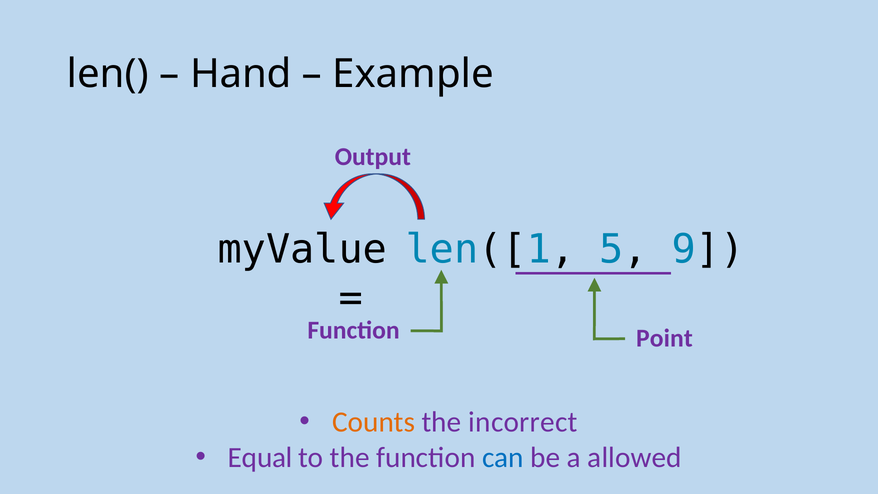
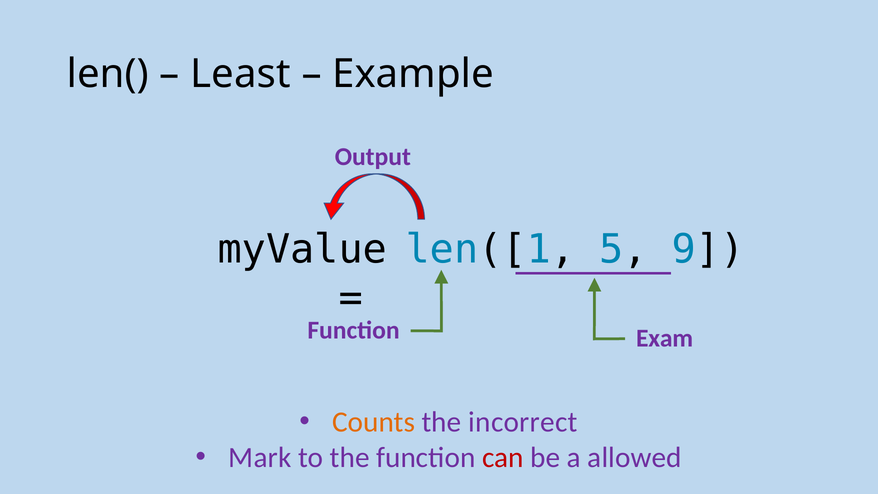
Hand: Hand -> Least
Point: Point -> Exam
Equal: Equal -> Mark
can colour: blue -> red
